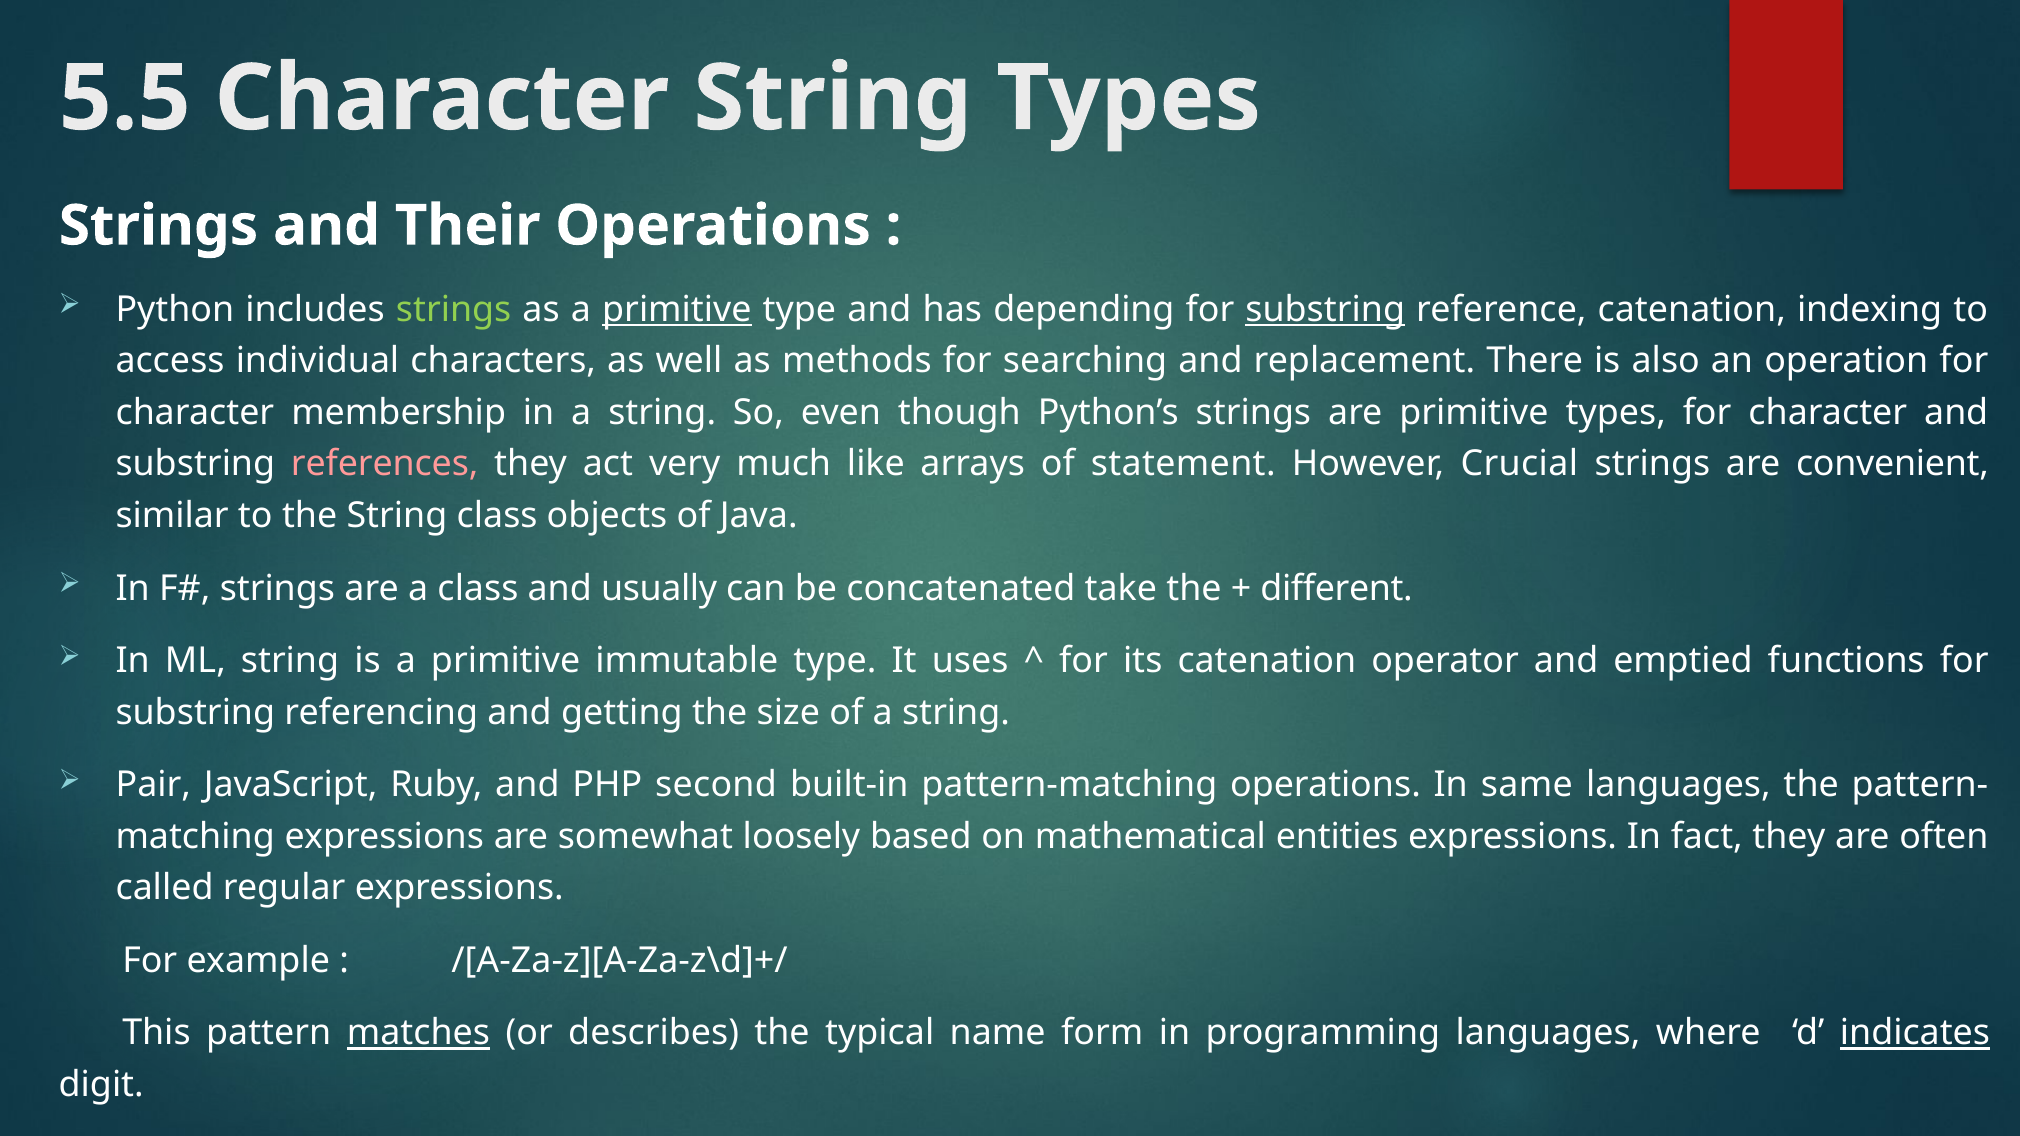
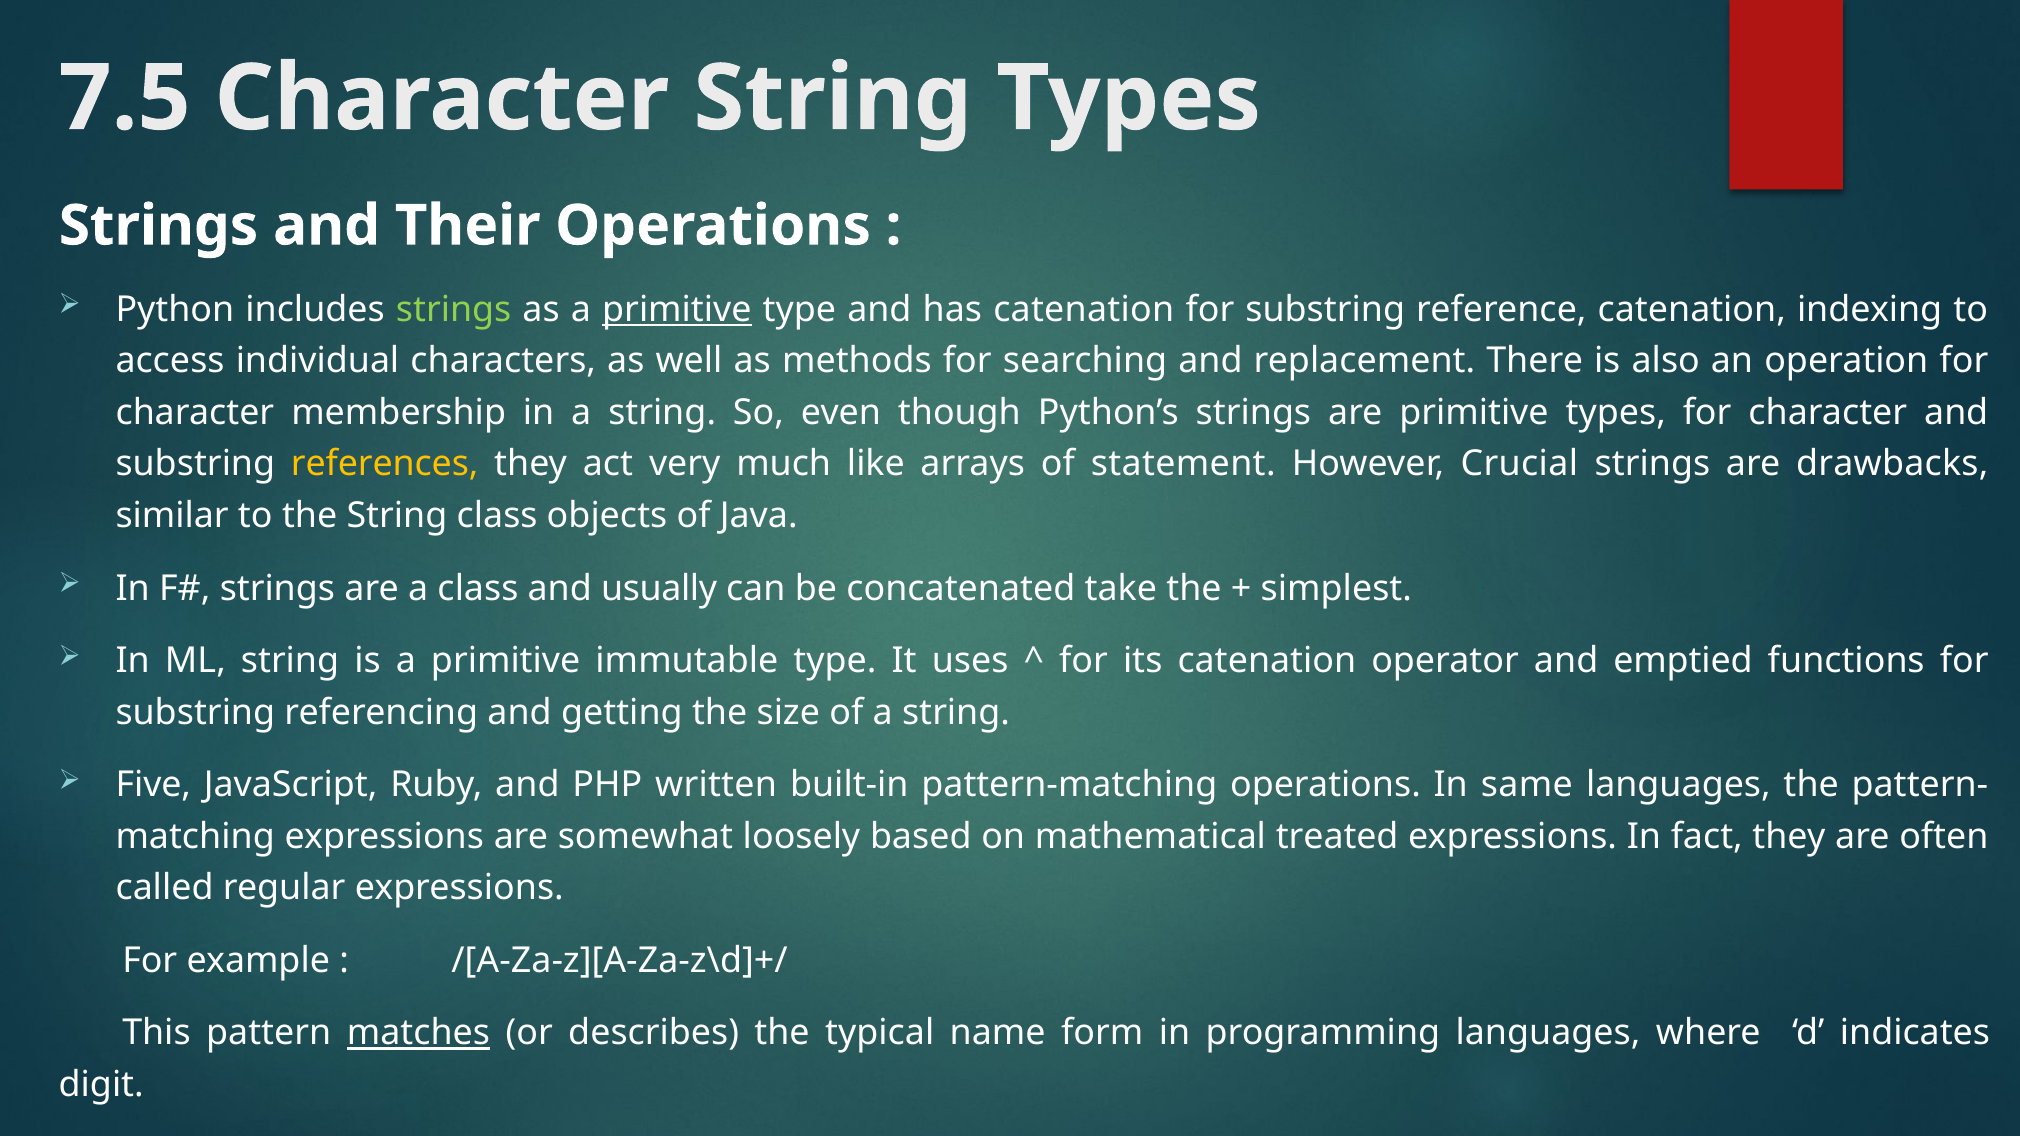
5.5: 5.5 -> 7.5
has depending: depending -> catenation
substring at (1325, 310) underline: present -> none
references colour: pink -> yellow
convenient: convenient -> drawbacks
different: different -> simplest
Pair: Pair -> Five
second: second -> written
entities: entities -> treated
indicates underline: present -> none
